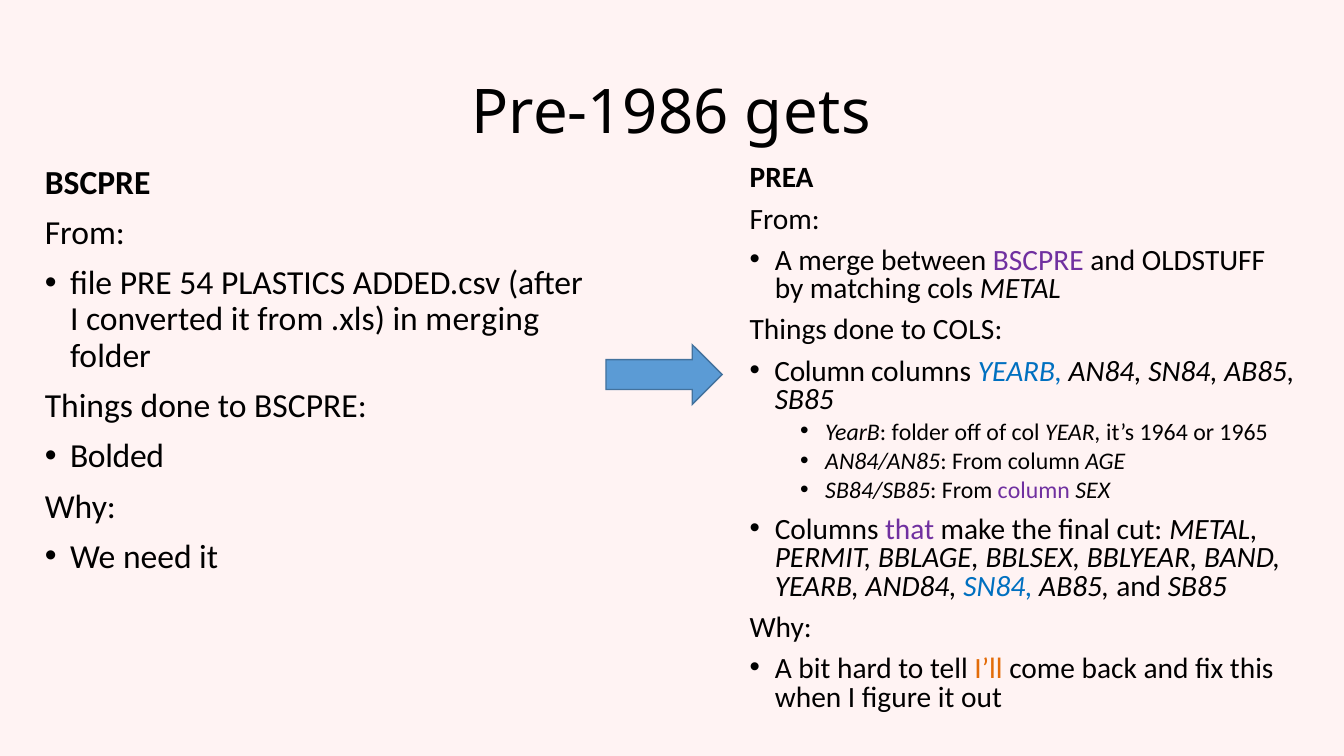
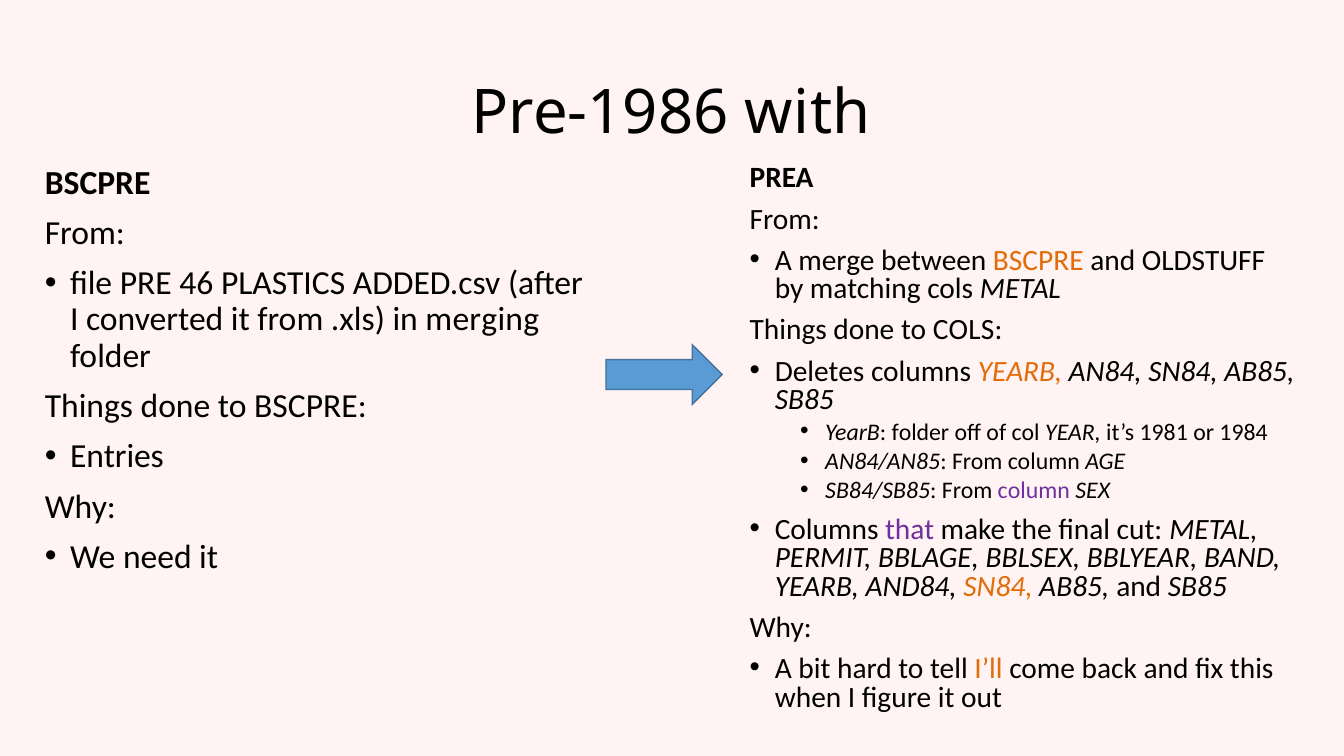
gets: gets -> with
BSCPRE at (1038, 261) colour: purple -> orange
54: 54 -> 46
Column at (820, 371): Column -> Deletes
YEARB at (1020, 371) colour: blue -> orange
1964: 1964 -> 1981
1965: 1965 -> 1984
Bolded: Bolded -> Entries
SN84 at (998, 586) colour: blue -> orange
